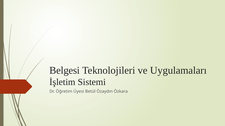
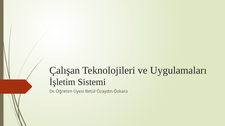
Belgesi: Belgesi -> Çalışan
